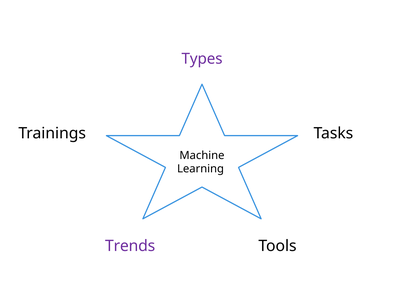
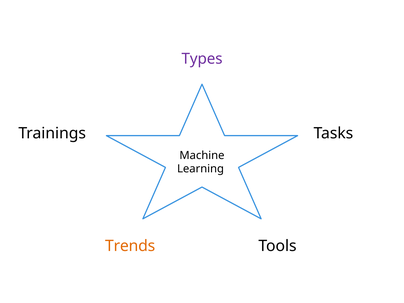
Trends colour: purple -> orange
